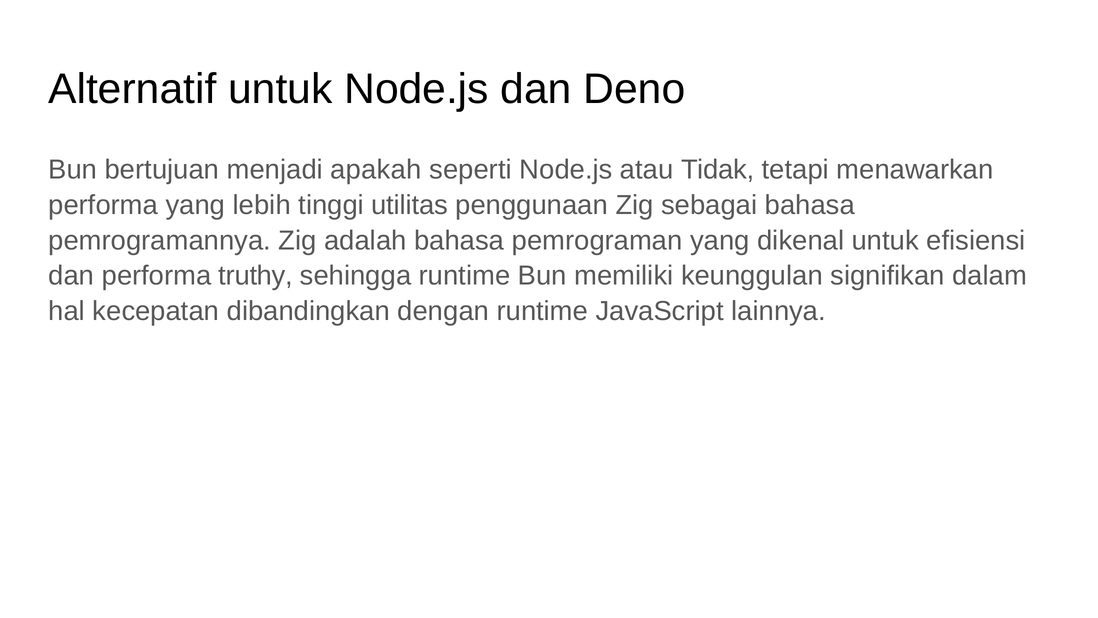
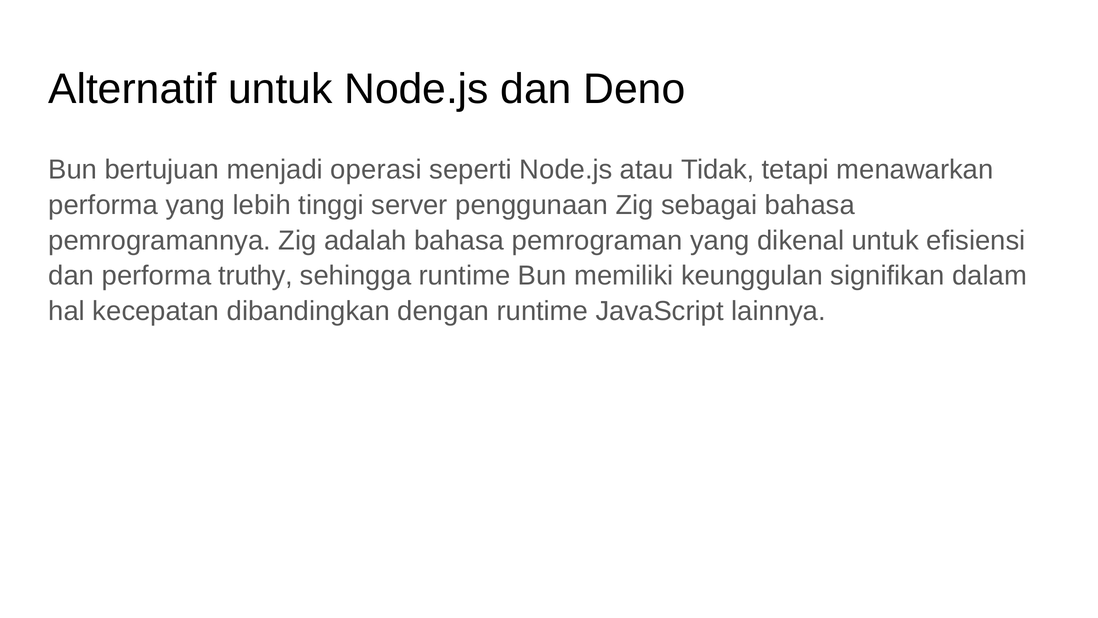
apakah: apakah -> operasi
utilitas: utilitas -> server
